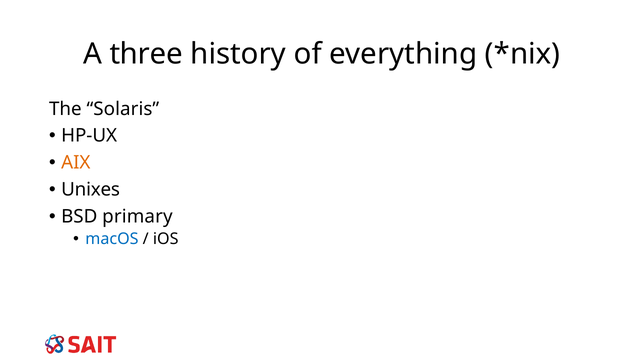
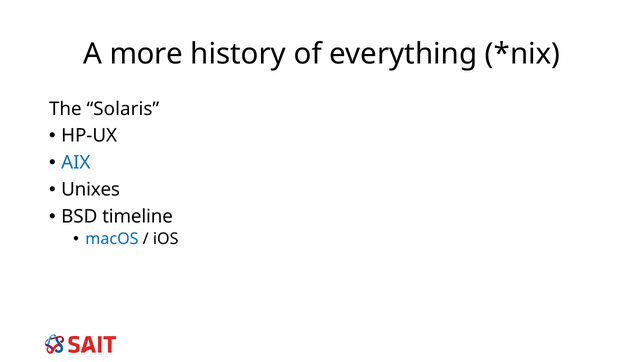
three: three -> more
AIX colour: orange -> blue
primary: primary -> timeline
